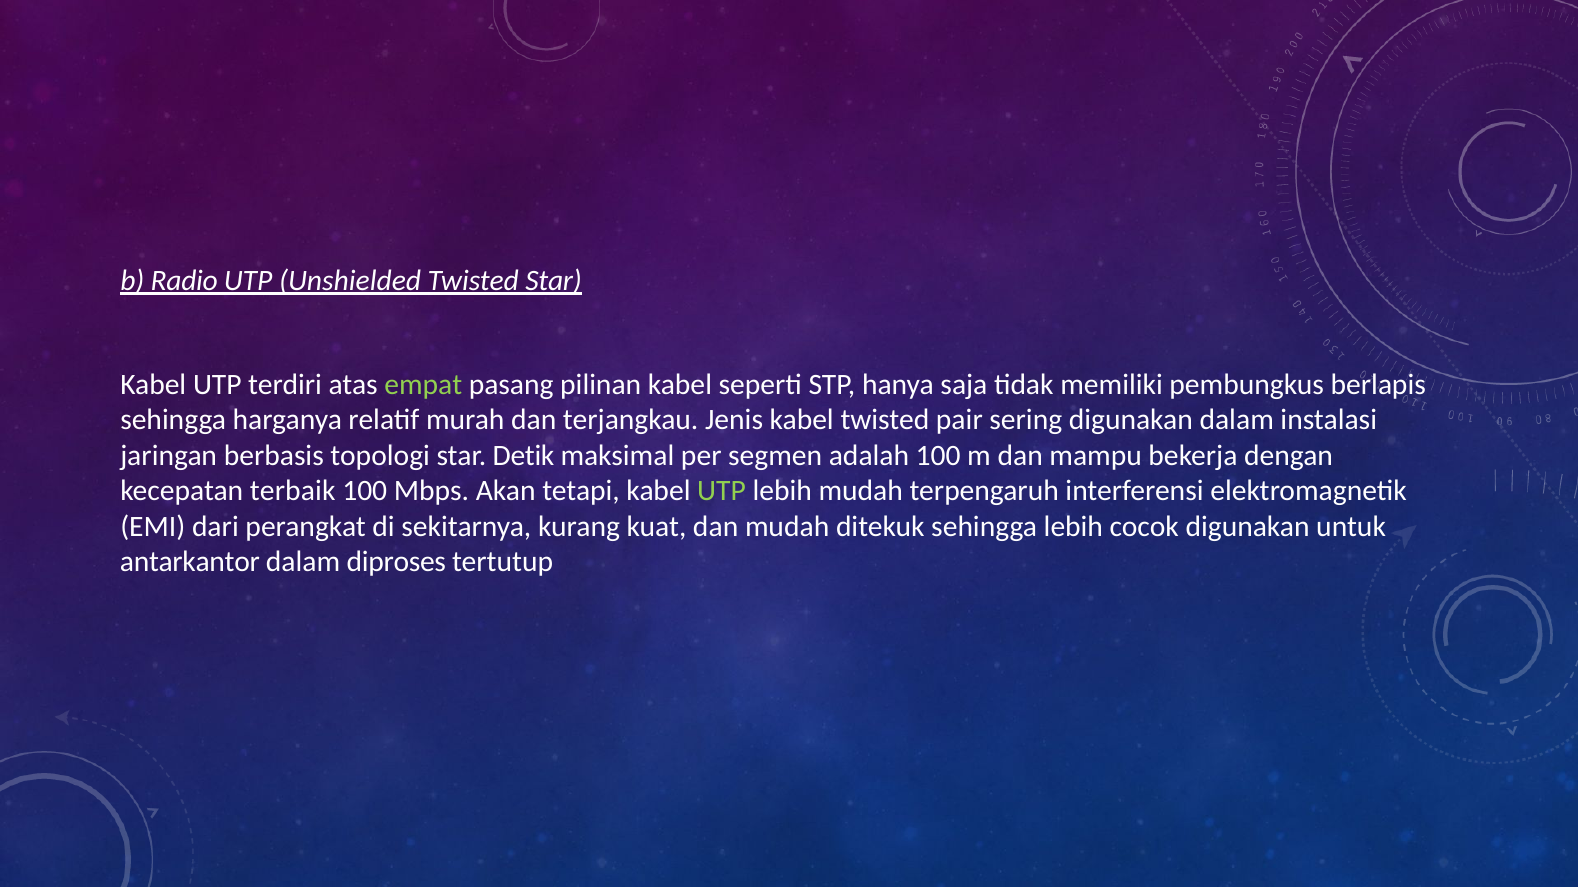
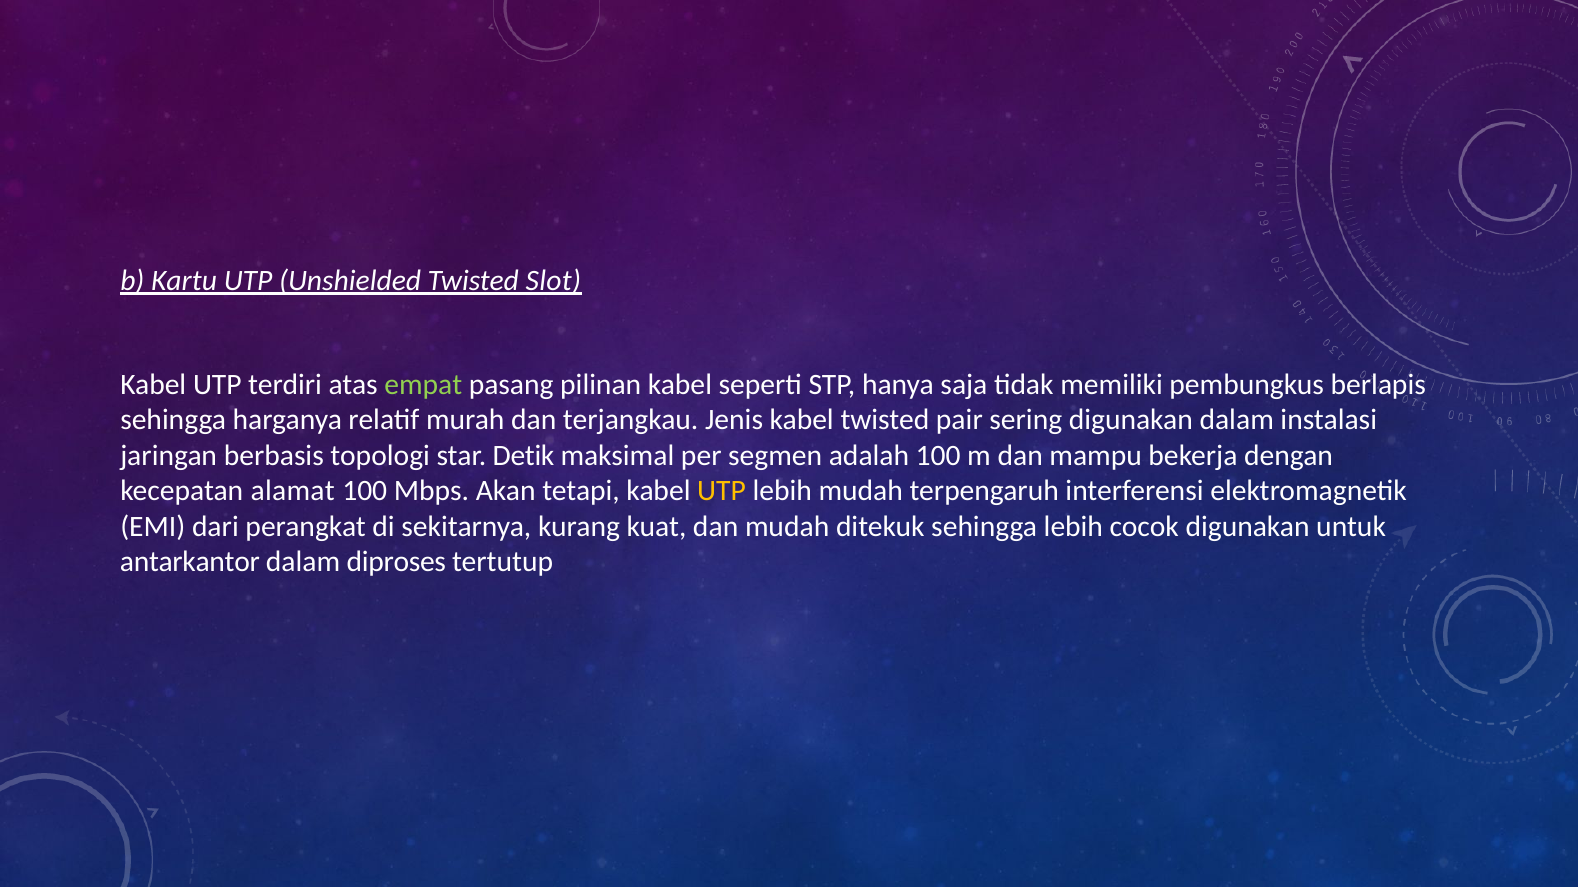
Radio: Radio -> Kartu
Twisted Star: Star -> Slot
terbaik: terbaik -> alamat
UTP at (722, 491) colour: light green -> yellow
